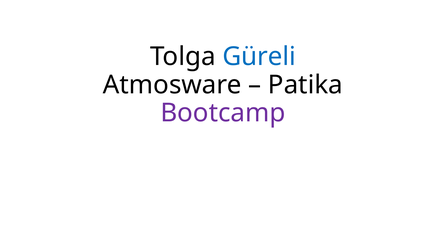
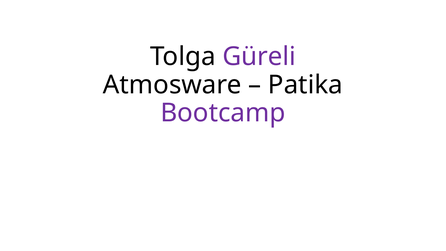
Güreli colour: blue -> purple
